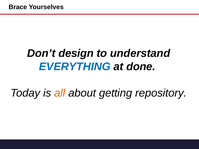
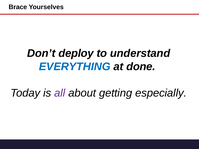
design: design -> deploy
all colour: orange -> purple
repository: repository -> especially
